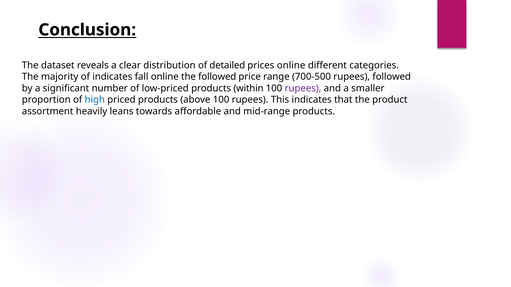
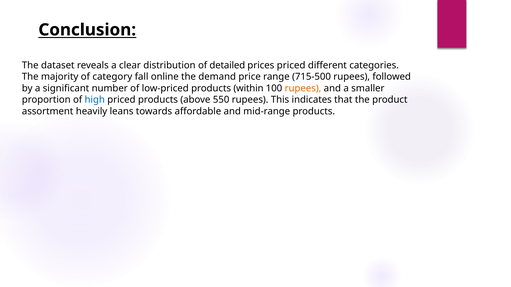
prices online: online -> priced
of indicates: indicates -> category
the followed: followed -> demand
700-500: 700-500 -> 715-500
rupees at (303, 88) colour: purple -> orange
above 100: 100 -> 550
